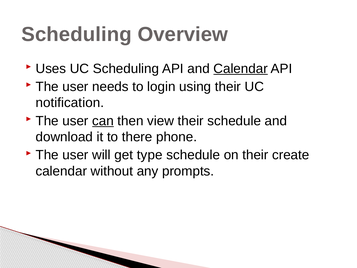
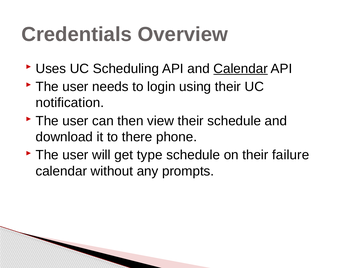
Scheduling at (77, 34): Scheduling -> Credentials
can underline: present -> none
create: create -> failure
